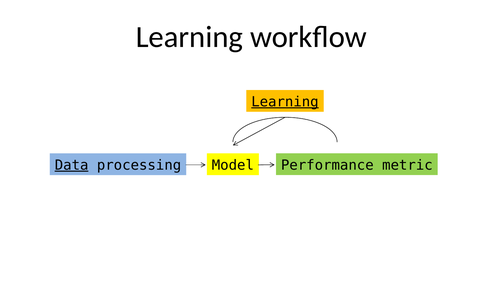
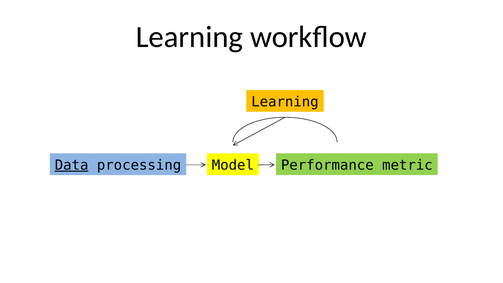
Learning at (285, 102) underline: present -> none
